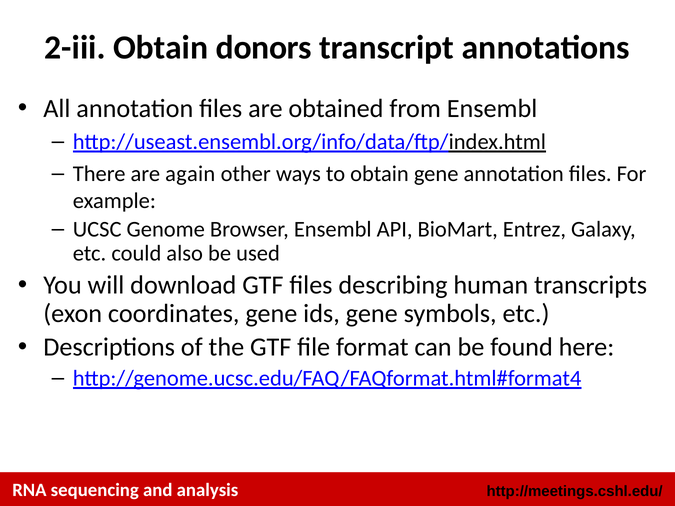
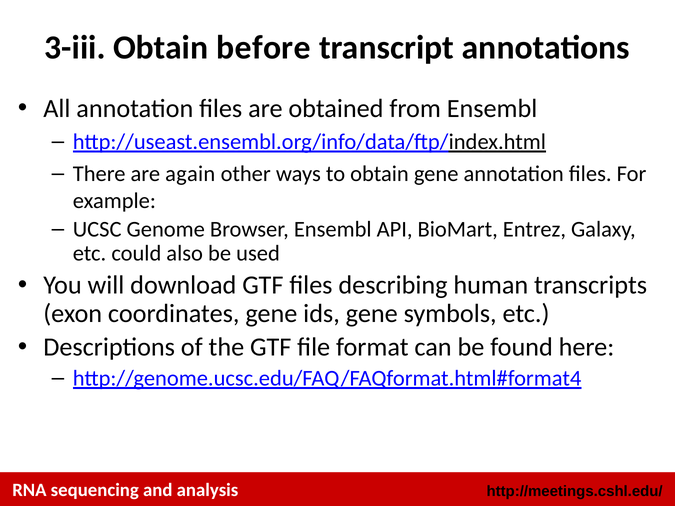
2-iii: 2-iii -> 3-iii
donors: donors -> before
